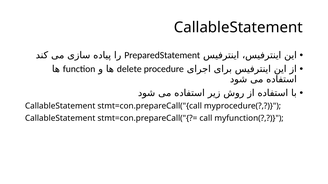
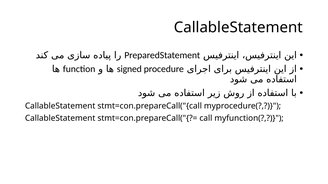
delete: delete -> signed
